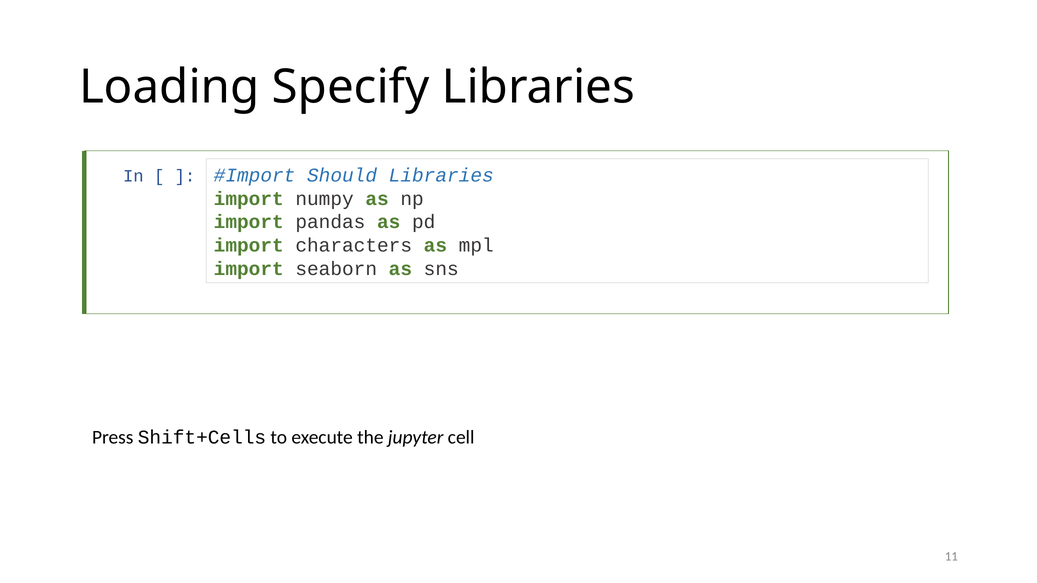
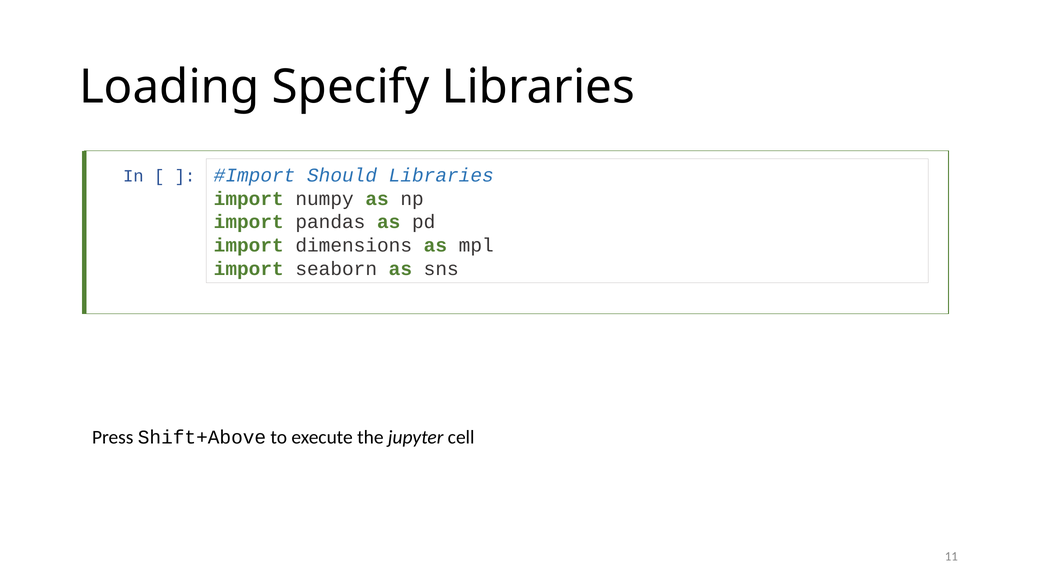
characters: characters -> dimensions
Shift+Cells: Shift+Cells -> Shift+Above
